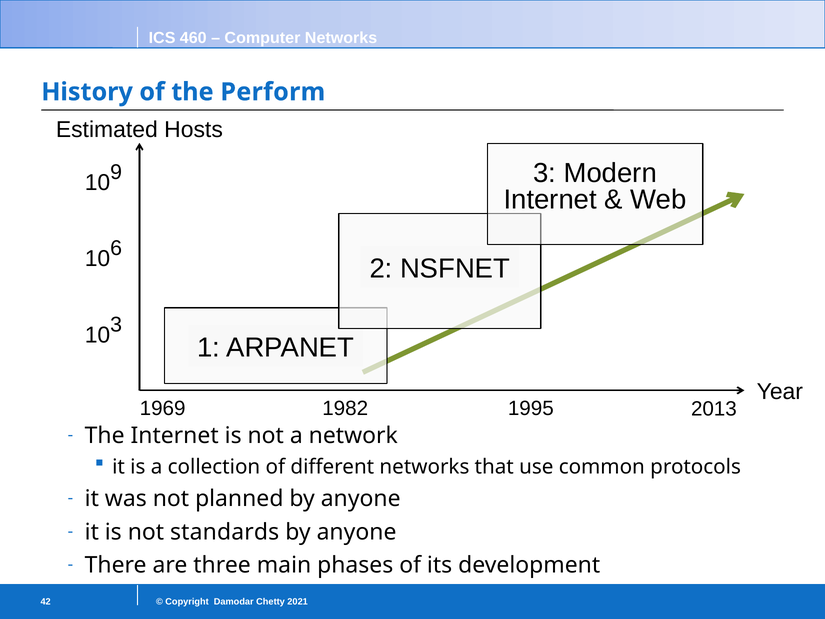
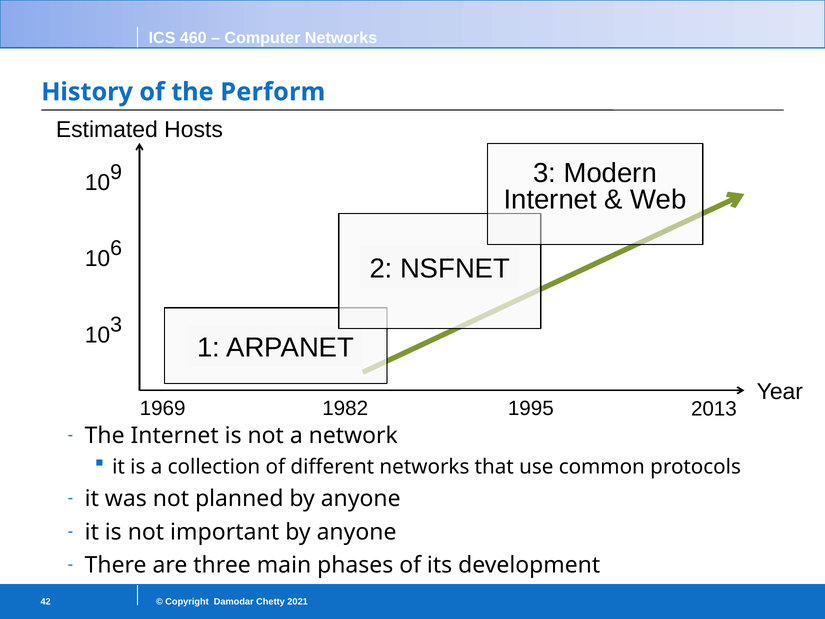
standards: standards -> important
